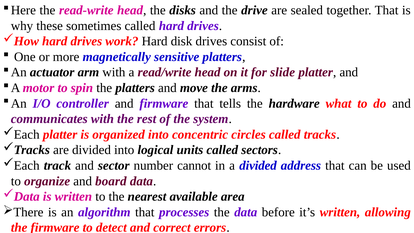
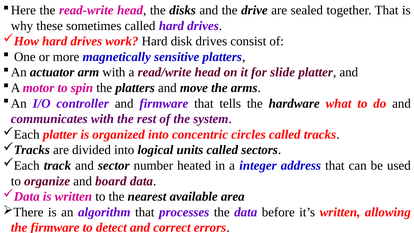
cannot: cannot -> heated
a divided: divided -> integer
